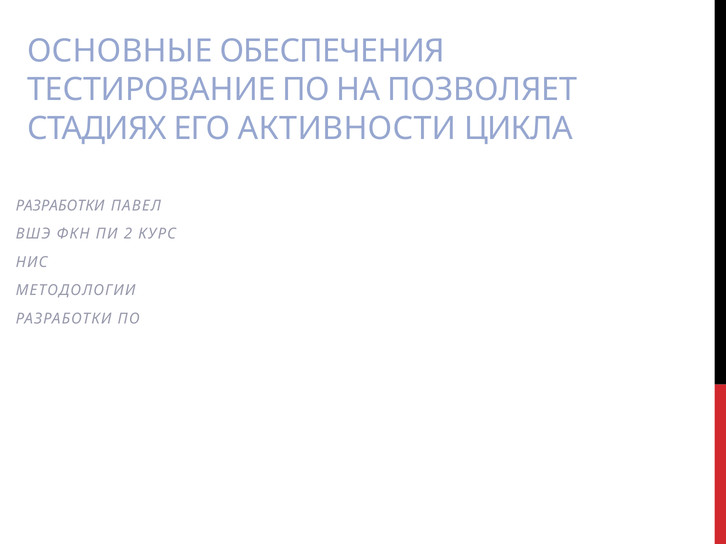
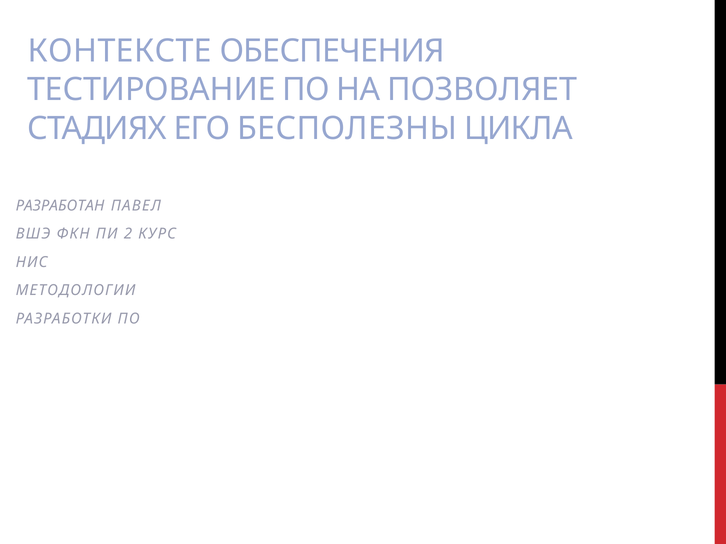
ОСНОВНЫЕ: ОСНОВНЫЕ -> КОНТЕКСТЕ
АКТИВНОСТИ: АКТИВНОСТИ -> БЕСПОЛЕЗНЫ
РАЗРАБОТКИ at (60, 206): РАЗРАБОТКИ -> РАЗРАБОТАН
